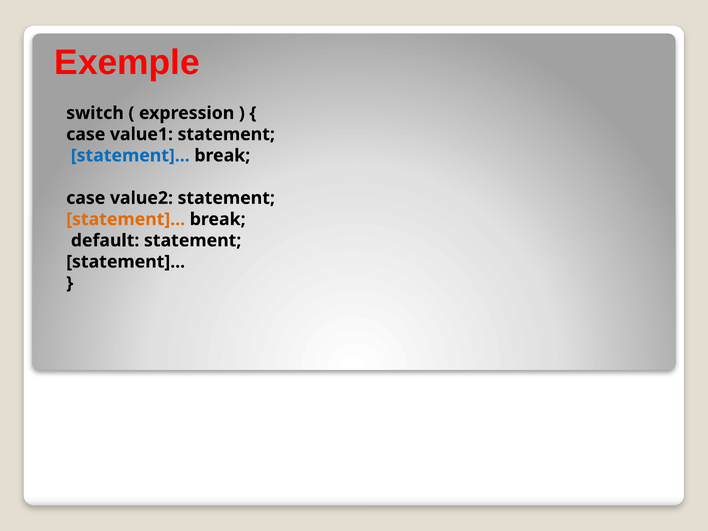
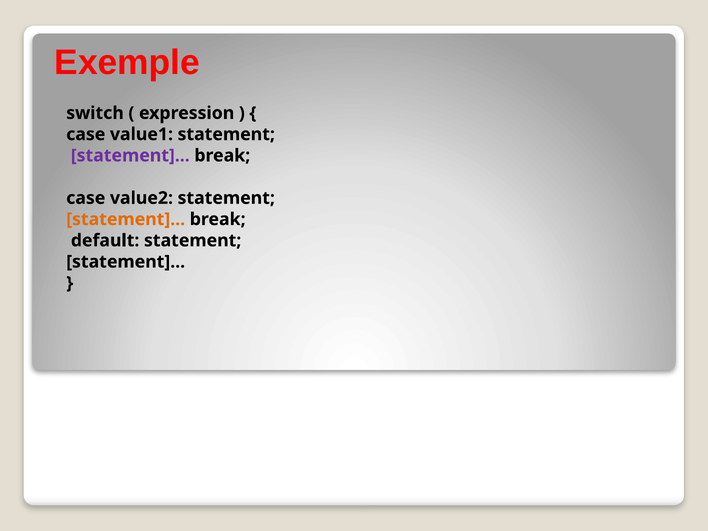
statement at (130, 156) colour: blue -> purple
